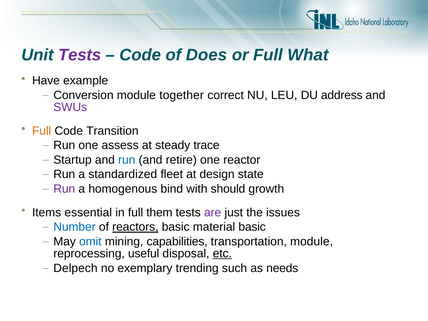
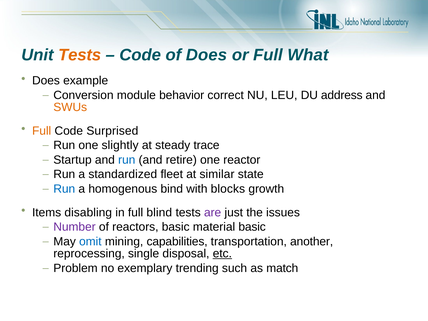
Tests at (80, 55) colour: purple -> orange
Have at (46, 81): Have -> Does
together: together -> behavior
SWUs colour: purple -> orange
Transition: Transition -> Surprised
assess: assess -> slightly
design: design -> similar
Run at (64, 189) colour: purple -> blue
should: should -> blocks
essential: essential -> disabling
them: them -> blind
Number colour: blue -> purple
reactors underline: present -> none
transportation module: module -> another
useful: useful -> single
Delpech: Delpech -> Problem
needs: needs -> match
